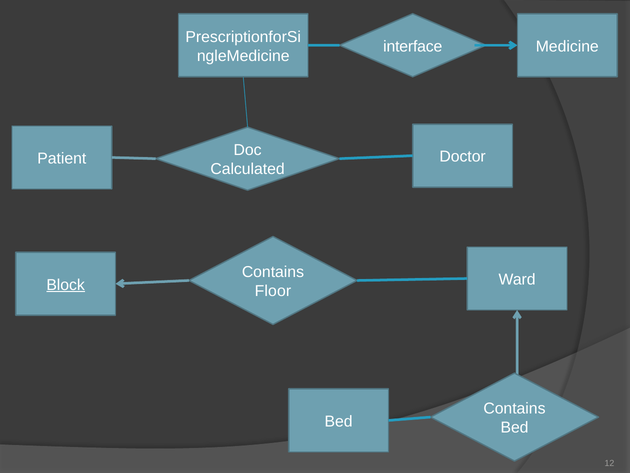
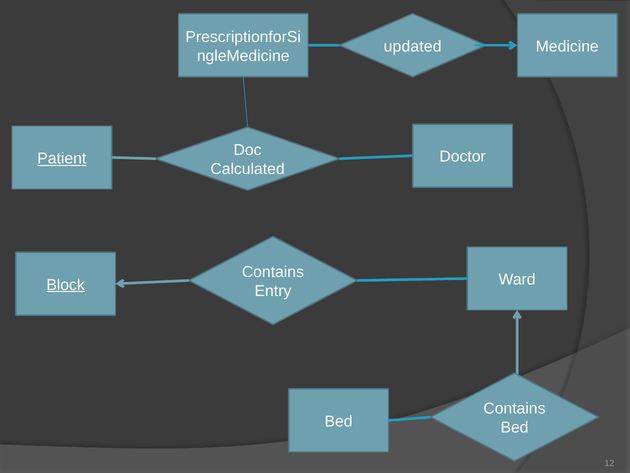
interface: interface -> updated
Patient underline: none -> present
Floor: Floor -> Entry
